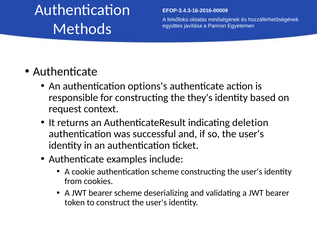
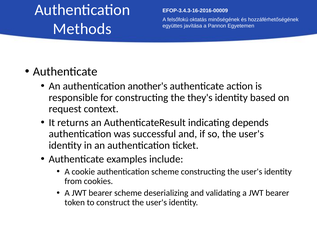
options's: options's -> another's
deletion: deletion -> depends
